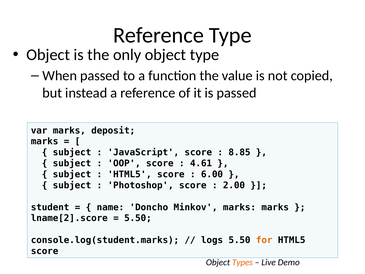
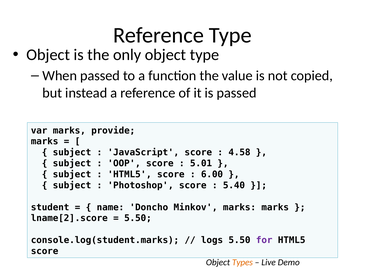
deposit: deposit -> provide
8.85: 8.85 -> 4.58
4.61: 4.61 -> 5.01
2.00: 2.00 -> 5.40
for colour: orange -> purple
